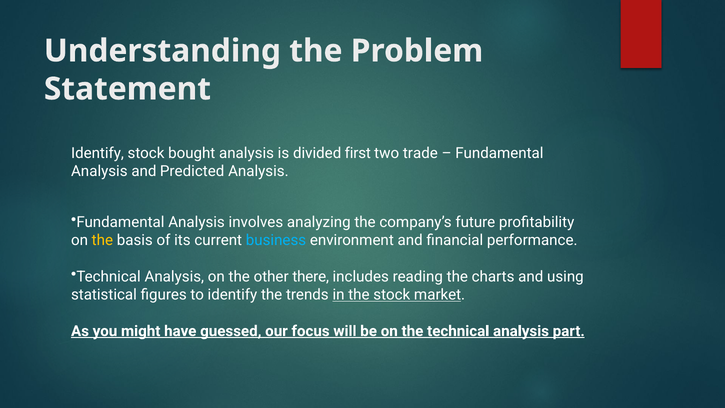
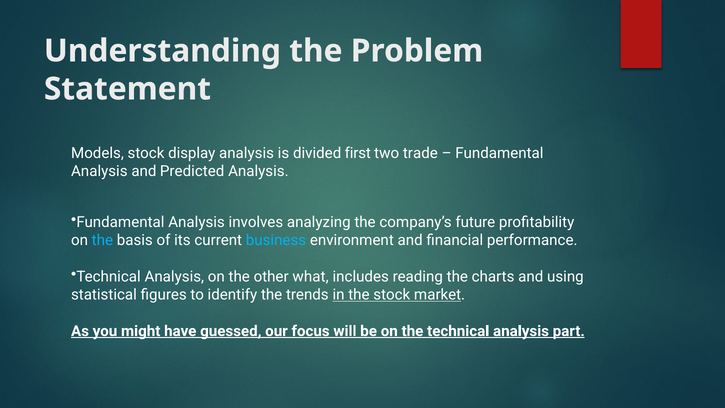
Identify at (97, 153): Identify -> Models
bought: bought -> display
the at (102, 240) colour: yellow -> light blue
there: there -> what
